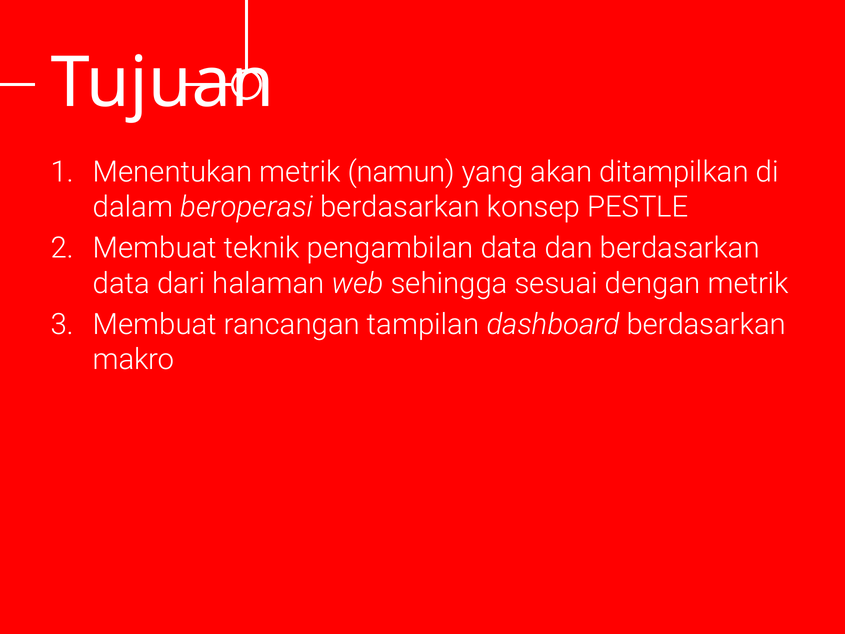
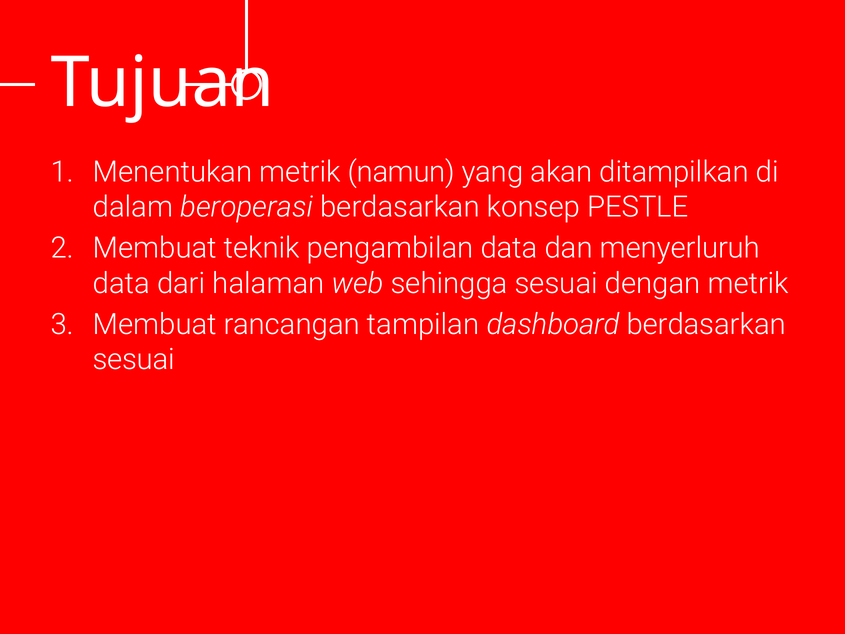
dan berdasarkan: berdasarkan -> menyerluruh
makro at (134, 359): makro -> sesuai
